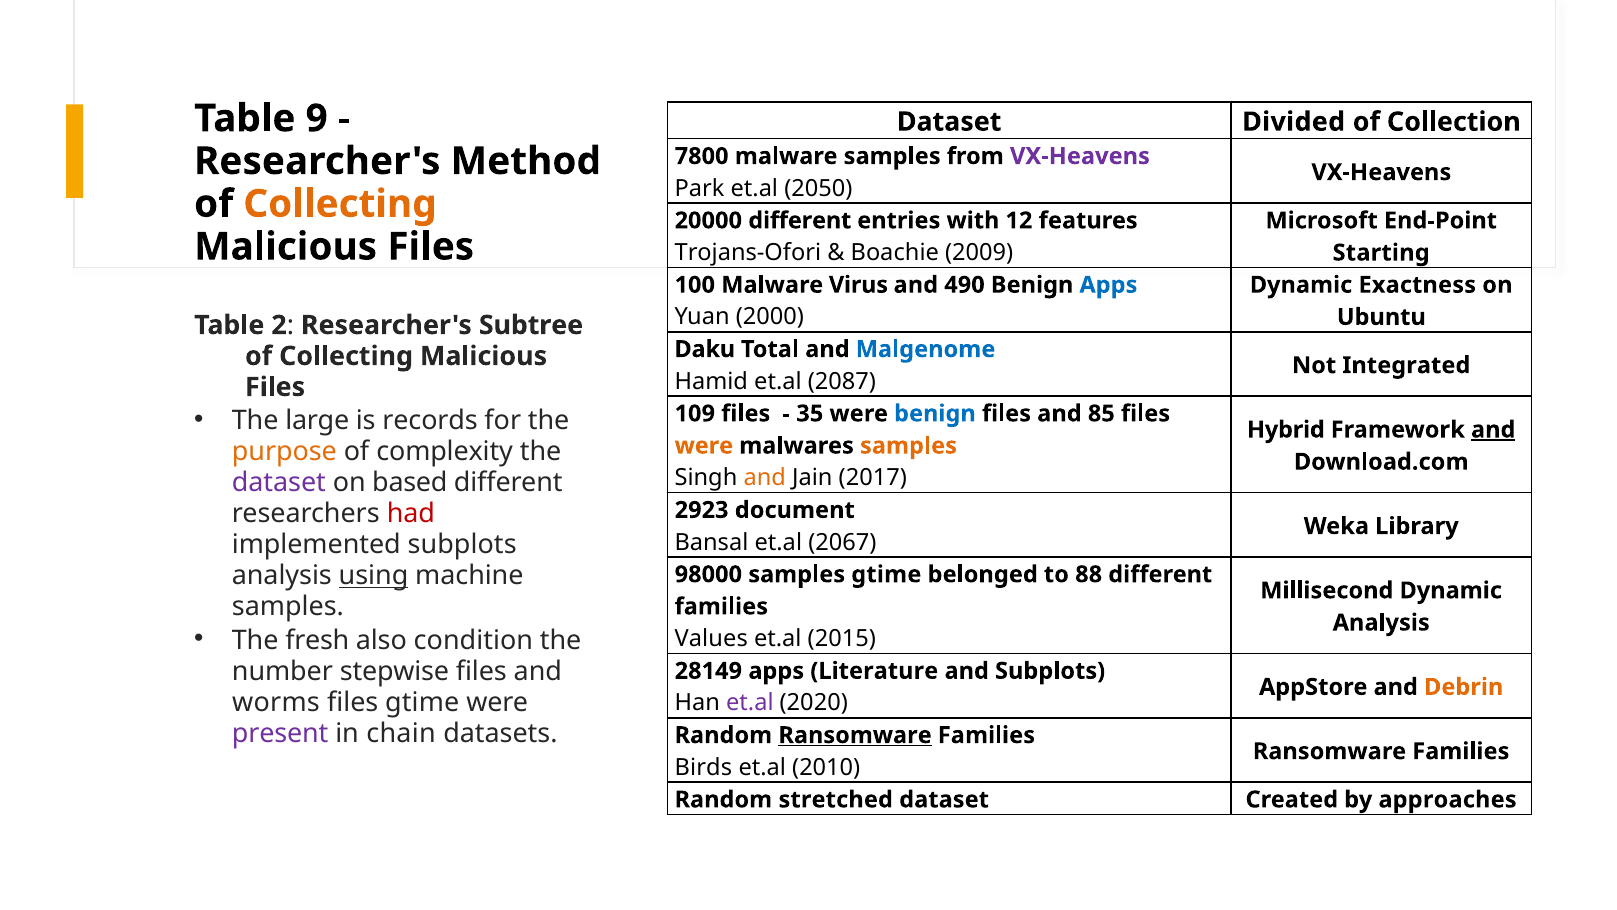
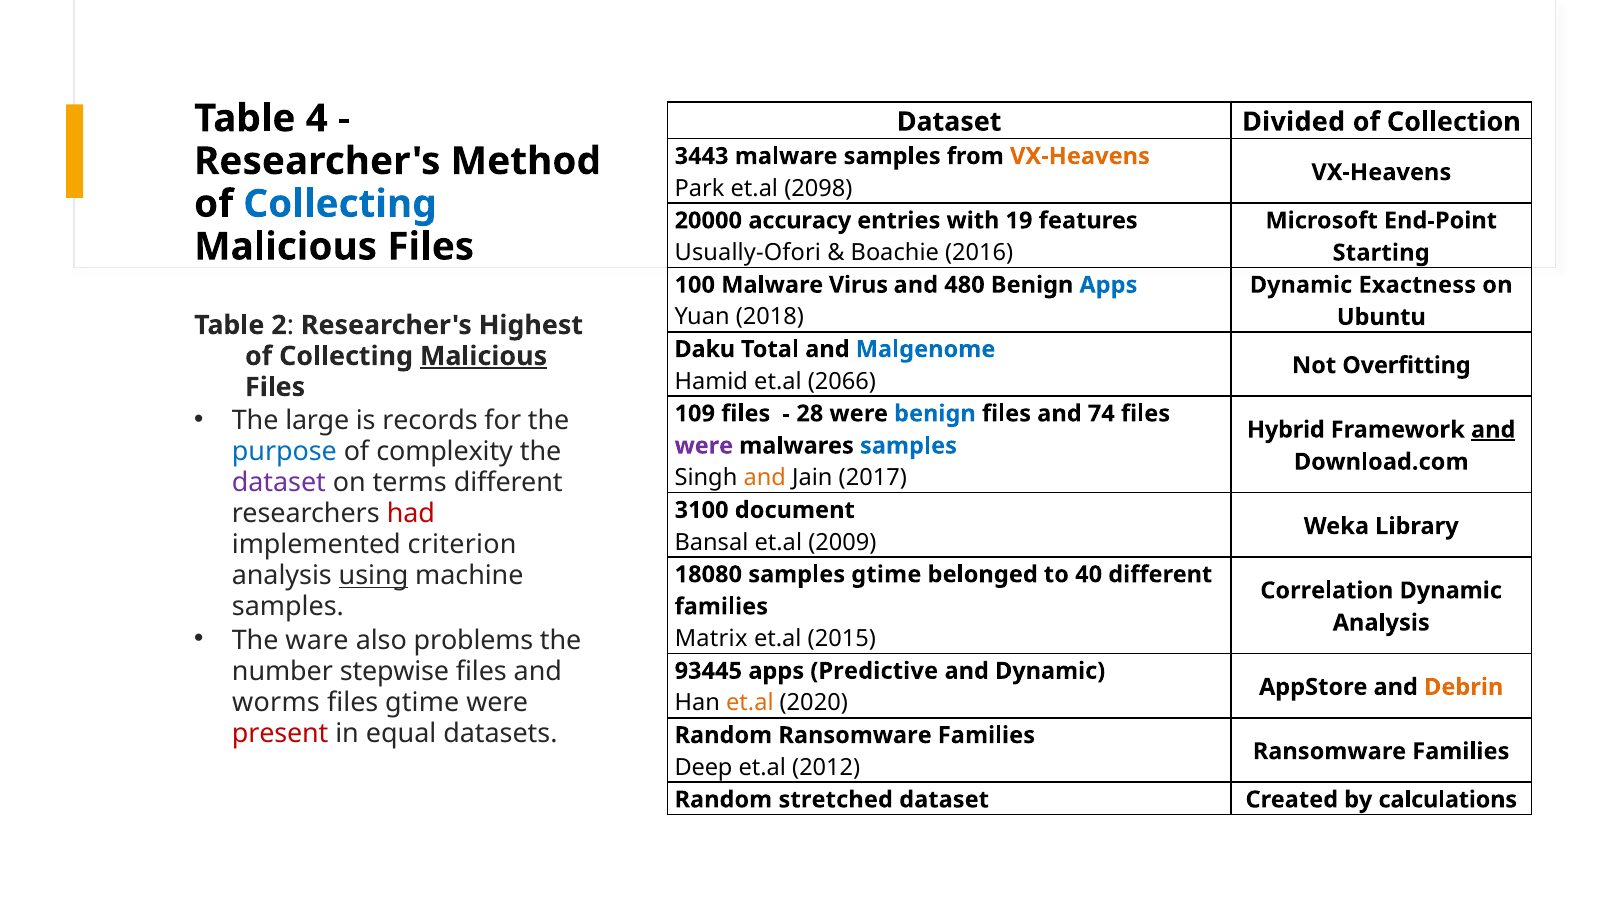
9: 9 -> 4
7800: 7800 -> 3443
VX-Heavens at (1080, 156) colour: purple -> orange
2050: 2050 -> 2098
Collecting at (340, 204) colour: orange -> blue
20000 different: different -> accuracy
12: 12 -> 19
Trojans-Ofori: Trojans-Ofori -> Usually-Ofori
2009: 2009 -> 2016
490: 490 -> 480
2000: 2000 -> 2018
Subtree: Subtree -> Highest
Malicious at (484, 356) underline: none -> present
Integrated: Integrated -> Overfitting
2087: 2087 -> 2066
35: 35 -> 28
85: 85 -> 74
were at (704, 446) colour: orange -> purple
samples at (908, 446) colour: orange -> blue
purpose colour: orange -> blue
based: based -> terms
2923: 2923 -> 3100
2067: 2067 -> 2009
implemented subplots: subplots -> criterion
98000: 98000 -> 18080
88: 88 -> 40
Millisecond: Millisecond -> Correlation
fresh: fresh -> ware
condition: condition -> problems
Values: Values -> Matrix
28149: 28149 -> 93445
Literature: Literature -> Predictive
and Subplots: Subplots -> Dynamic
et.al at (750, 703) colour: purple -> orange
present colour: purple -> red
chain: chain -> equal
Ransomware at (855, 735) underline: present -> none
Birds: Birds -> Deep
2010: 2010 -> 2012
approaches: approaches -> calculations
